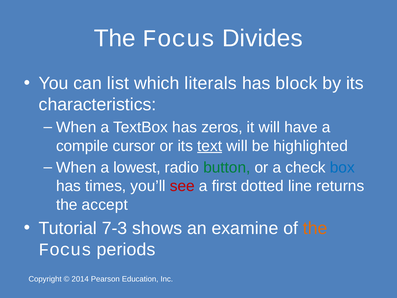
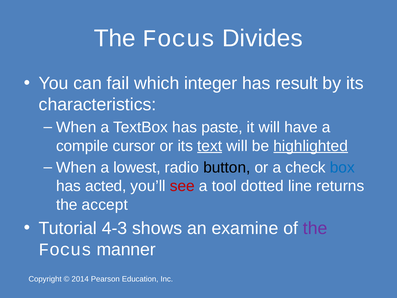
list: list -> fail
literals: literals -> integer
block: block -> result
zeros: zeros -> paste
highlighted underline: none -> present
button colour: green -> black
times: times -> acted
first: first -> tool
7-3: 7-3 -> 4-3
the at (315, 228) colour: orange -> purple
periods: periods -> manner
